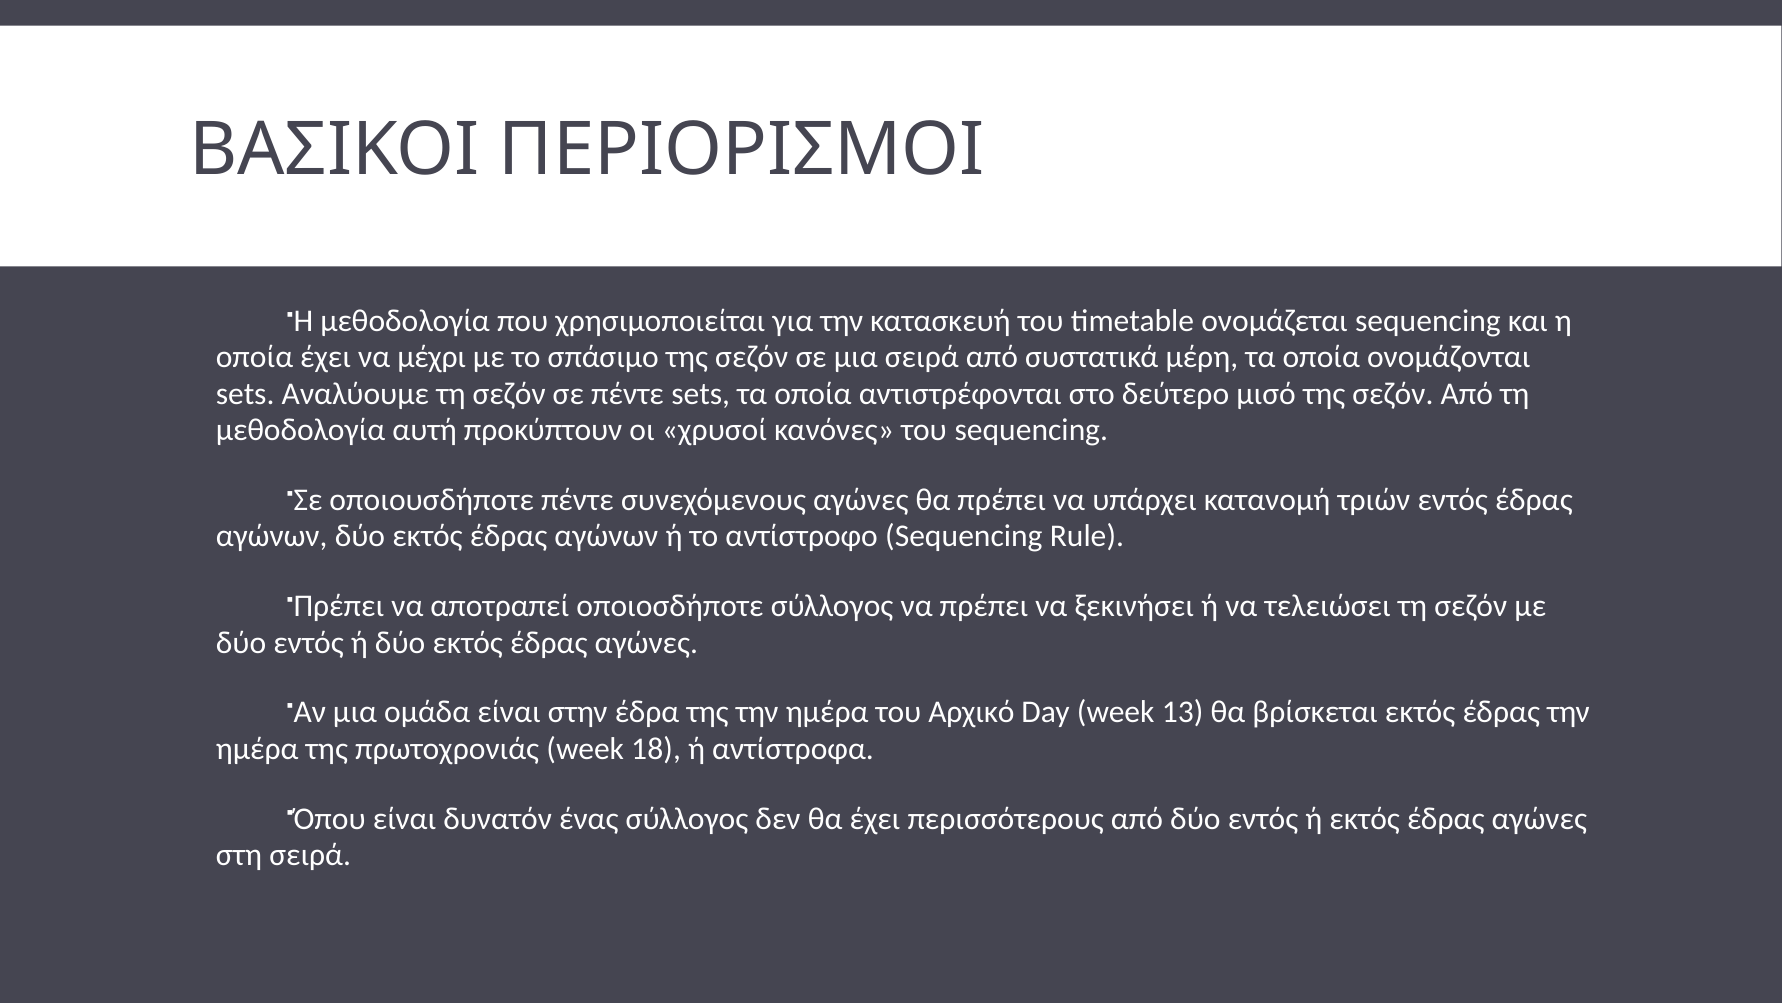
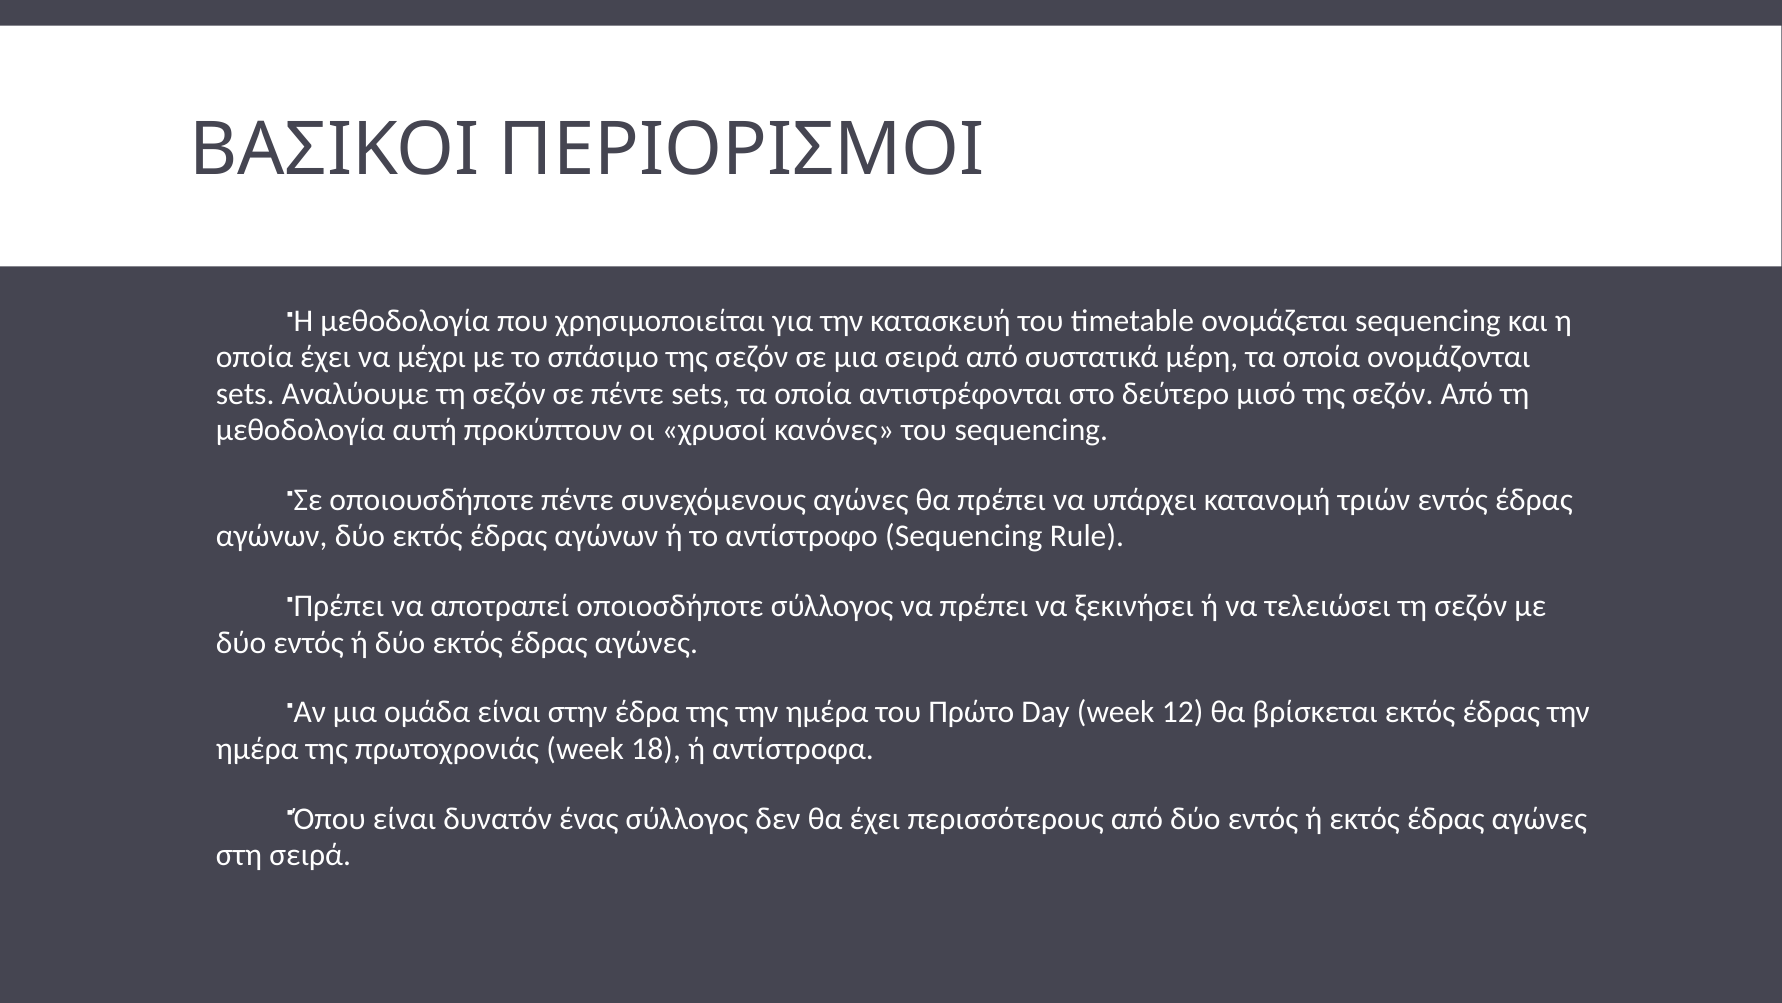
Αρχικό: Αρχικό -> Πρώτο
13: 13 -> 12
